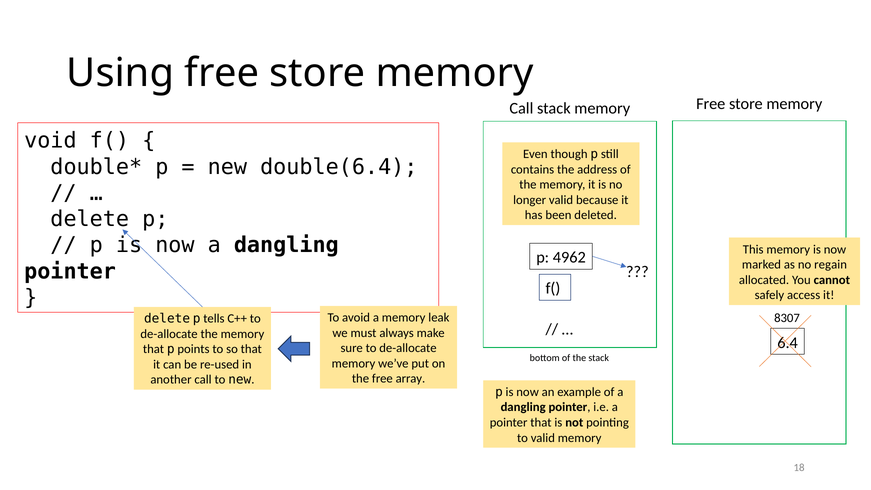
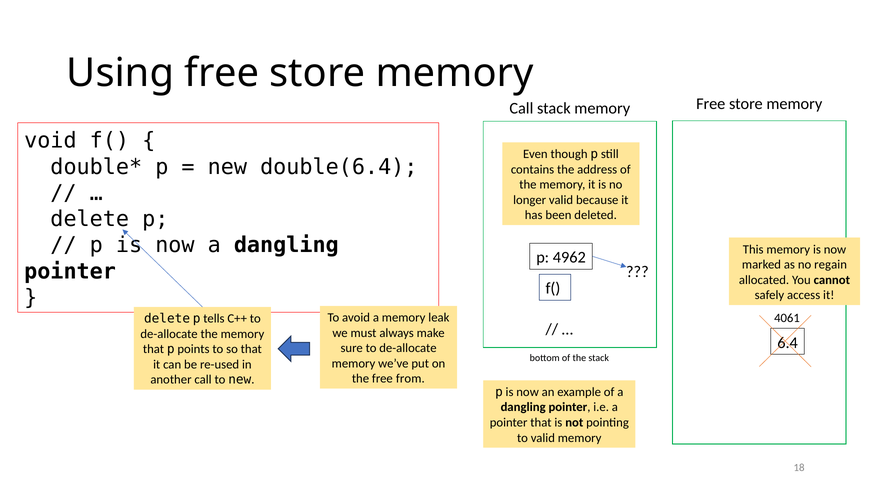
8307: 8307 -> 4061
array: array -> from
